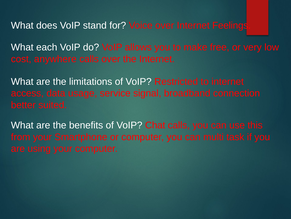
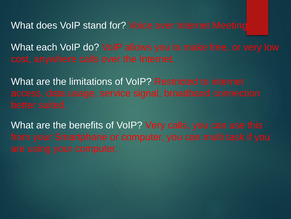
Feelings: Feelings -> Meeting
VoIP Chat: Chat -> Very
